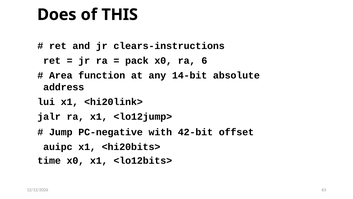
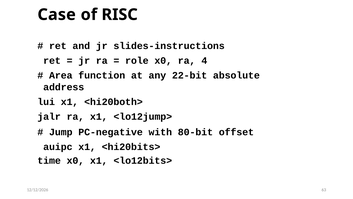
Does: Does -> Case
THIS: THIS -> RISC
clears-instructions: clears-instructions -> slides-instructions
pack: pack -> role
6: 6 -> 4
14-bit: 14-bit -> 22-bit
<hi20link>: <hi20link> -> <hi20both>
42-bit: 42-bit -> 80-bit
